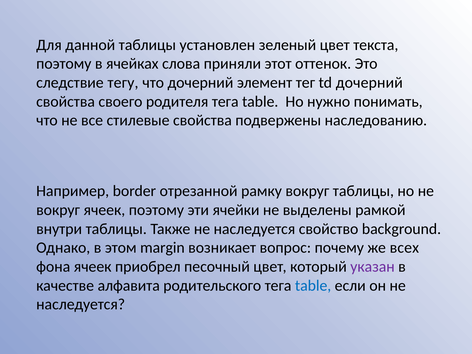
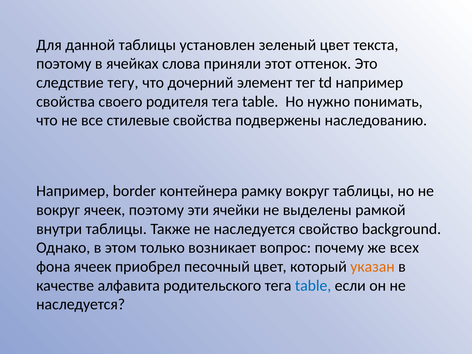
td дочерний: дочерний -> например
отрезанной: отрезанной -> контейнера
margin: margin -> только
указан colour: purple -> orange
